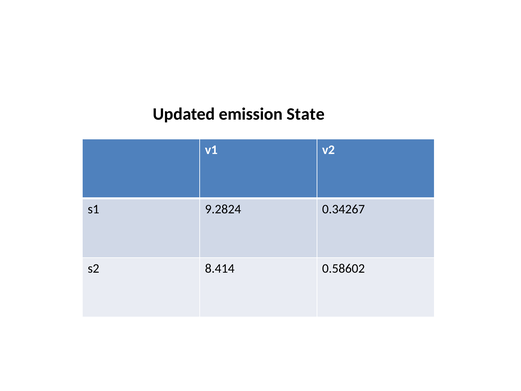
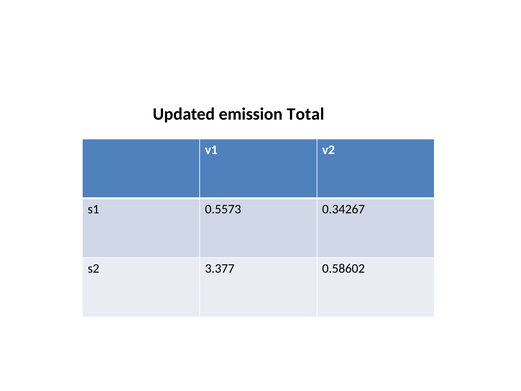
State: State -> Total
9.2824: 9.2824 -> 0.5573
8.414: 8.414 -> 3.377
